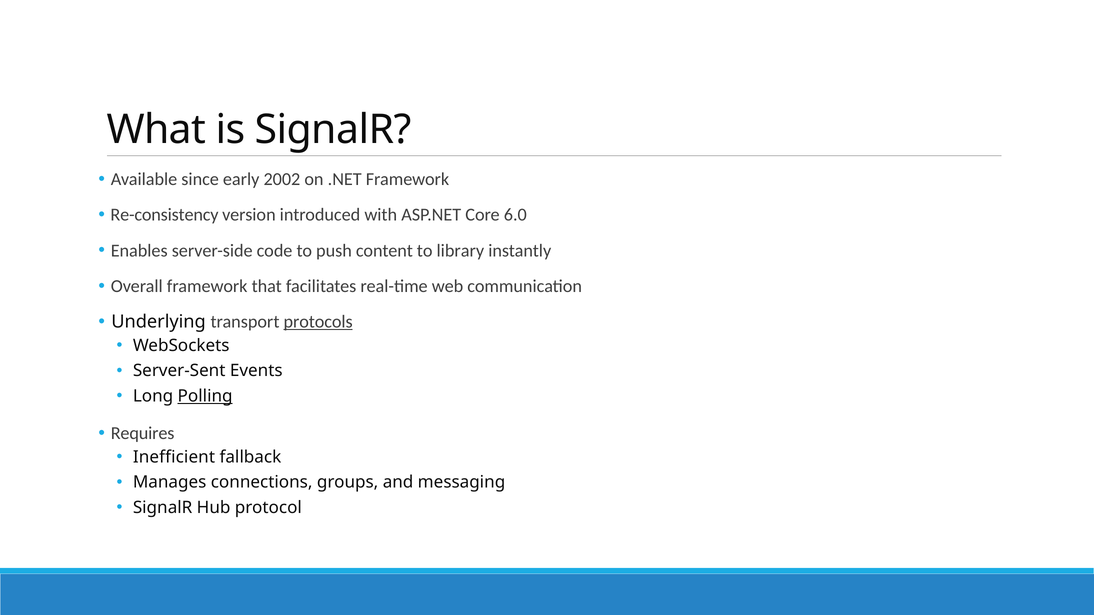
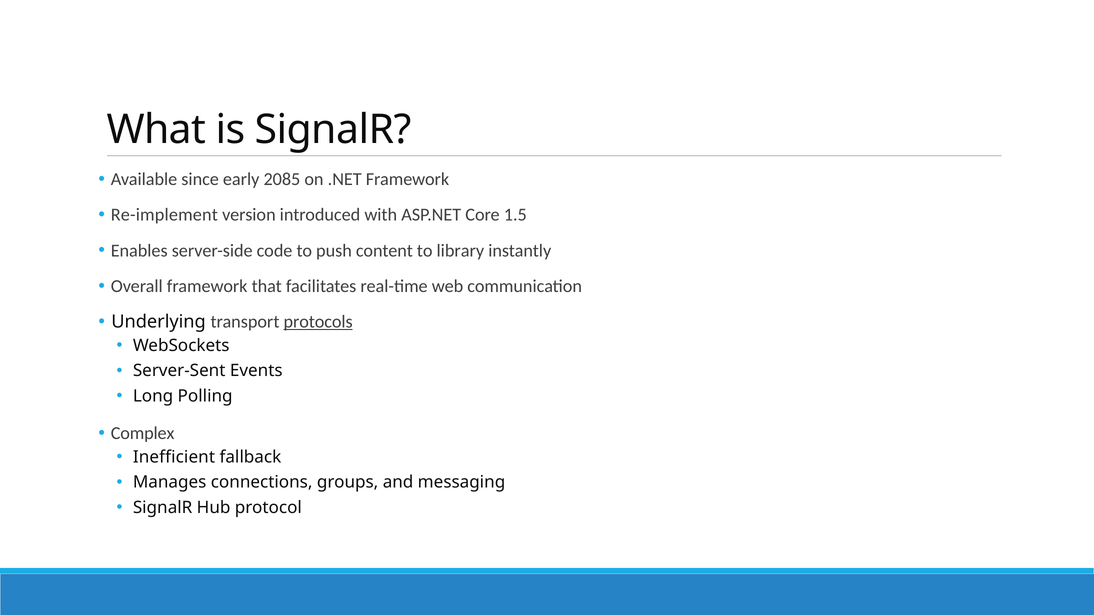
2002: 2002 -> 2085
Re-consistency: Re-consistency -> Re-implement
6.0: 6.0 -> 1.5
Polling underline: present -> none
Requires: Requires -> Complex
